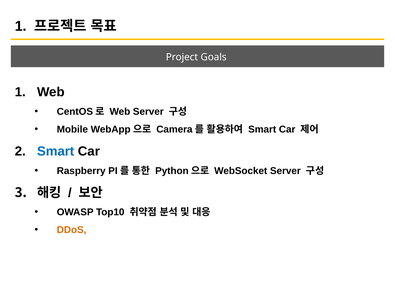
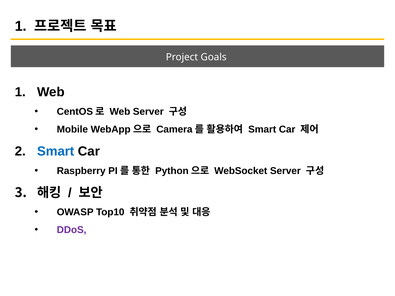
DDoS colour: orange -> purple
